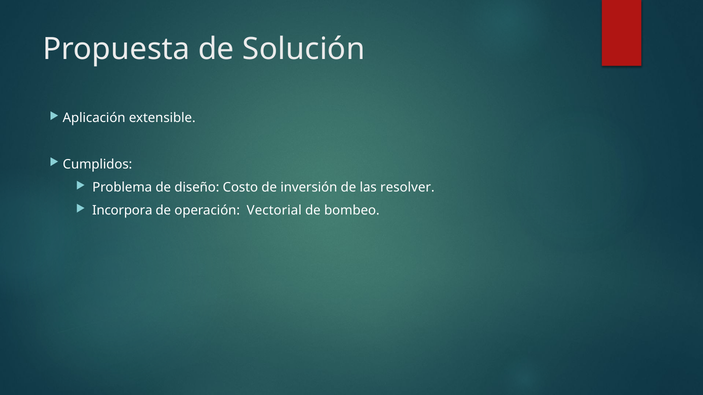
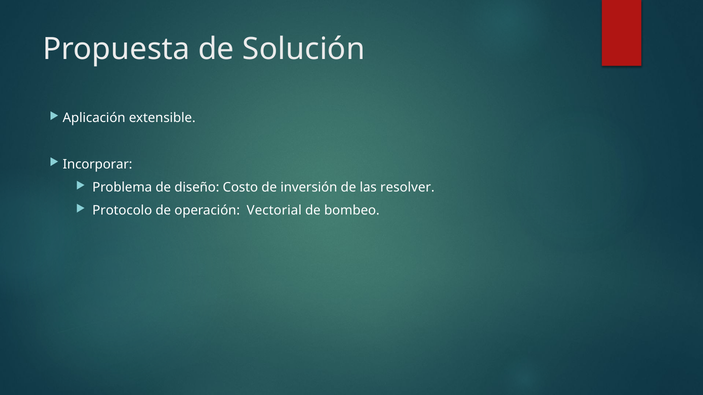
Cumplidos: Cumplidos -> Incorporar
Incorpora: Incorpora -> Protocolo
